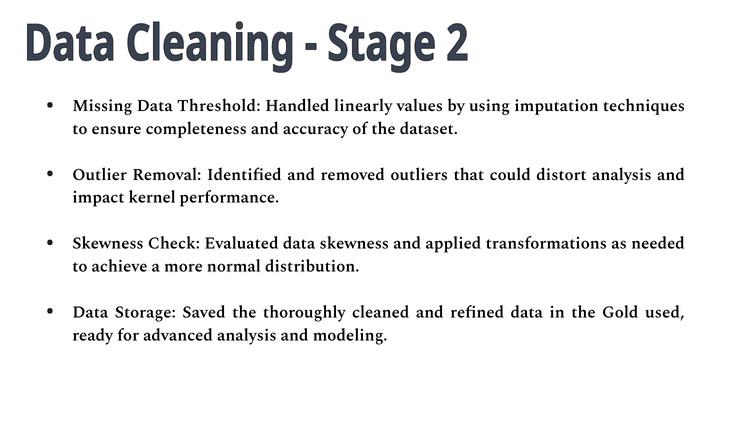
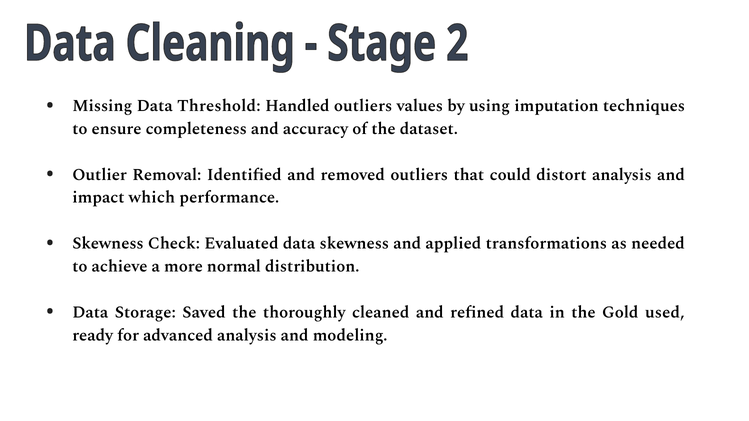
Handled linearly: linearly -> outliers
kernel: kernel -> which
